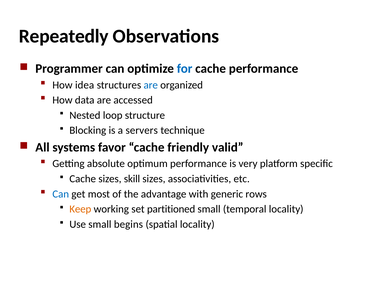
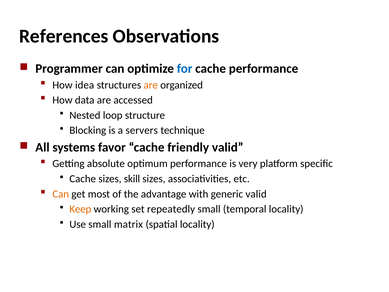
Repeatedly: Repeatedly -> References
are at (151, 85) colour: blue -> orange
Can at (61, 194) colour: blue -> orange
generic rows: rows -> valid
partitioned: partitioned -> repeatedly
begins: begins -> matrix
